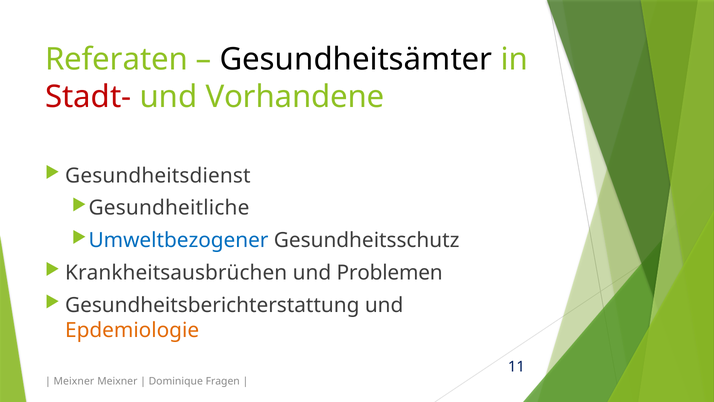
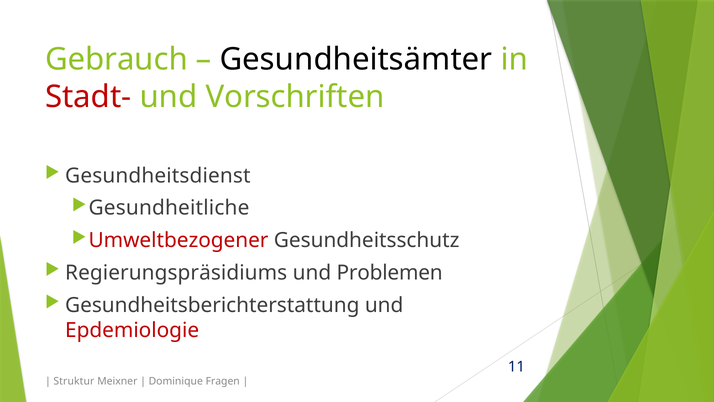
Referaten: Referaten -> Gebrauch
Vorhandene: Vorhandene -> Vorschriften
Umweltbezogener colour: blue -> red
Krankheitsausbrüchen: Krankheitsausbrüchen -> Regierungspräsidiums
Epdemiologie colour: orange -> red
Meixner at (74, 381): Meixner -> Struktur
